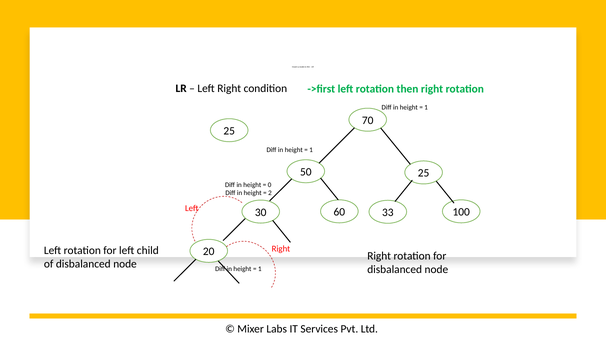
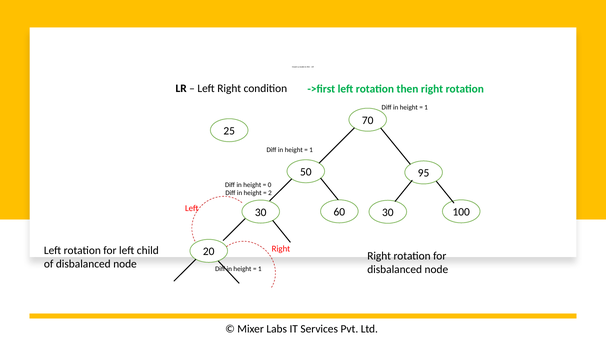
50 25: 25 -> 95
60 33: 33 -> 30
